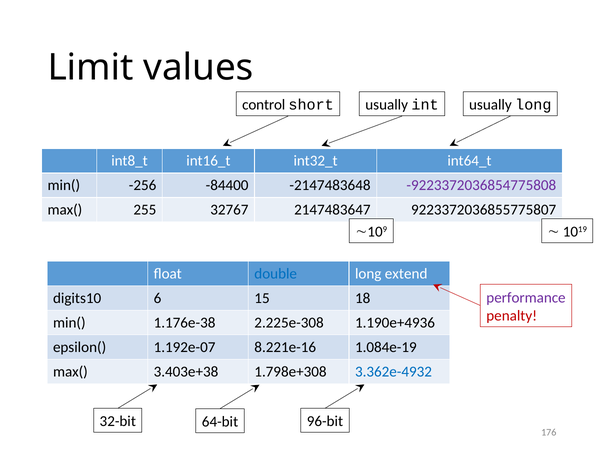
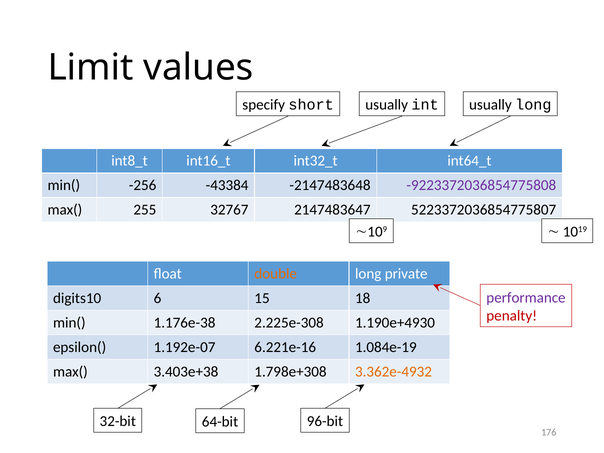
control: control -> specify
-84400: -84400 -> -43384
9223372036855775807: 9223372036855775807 -> 5223372036854775807
double colour: blue -> orange
extend: extend -> private
1.190e+4936: 1.190e+4936 -> 1.190e+4930
8.221e-16: 8.221e-16 -> 6.221e-16
3.362e-4932 colour: blue -> orange
